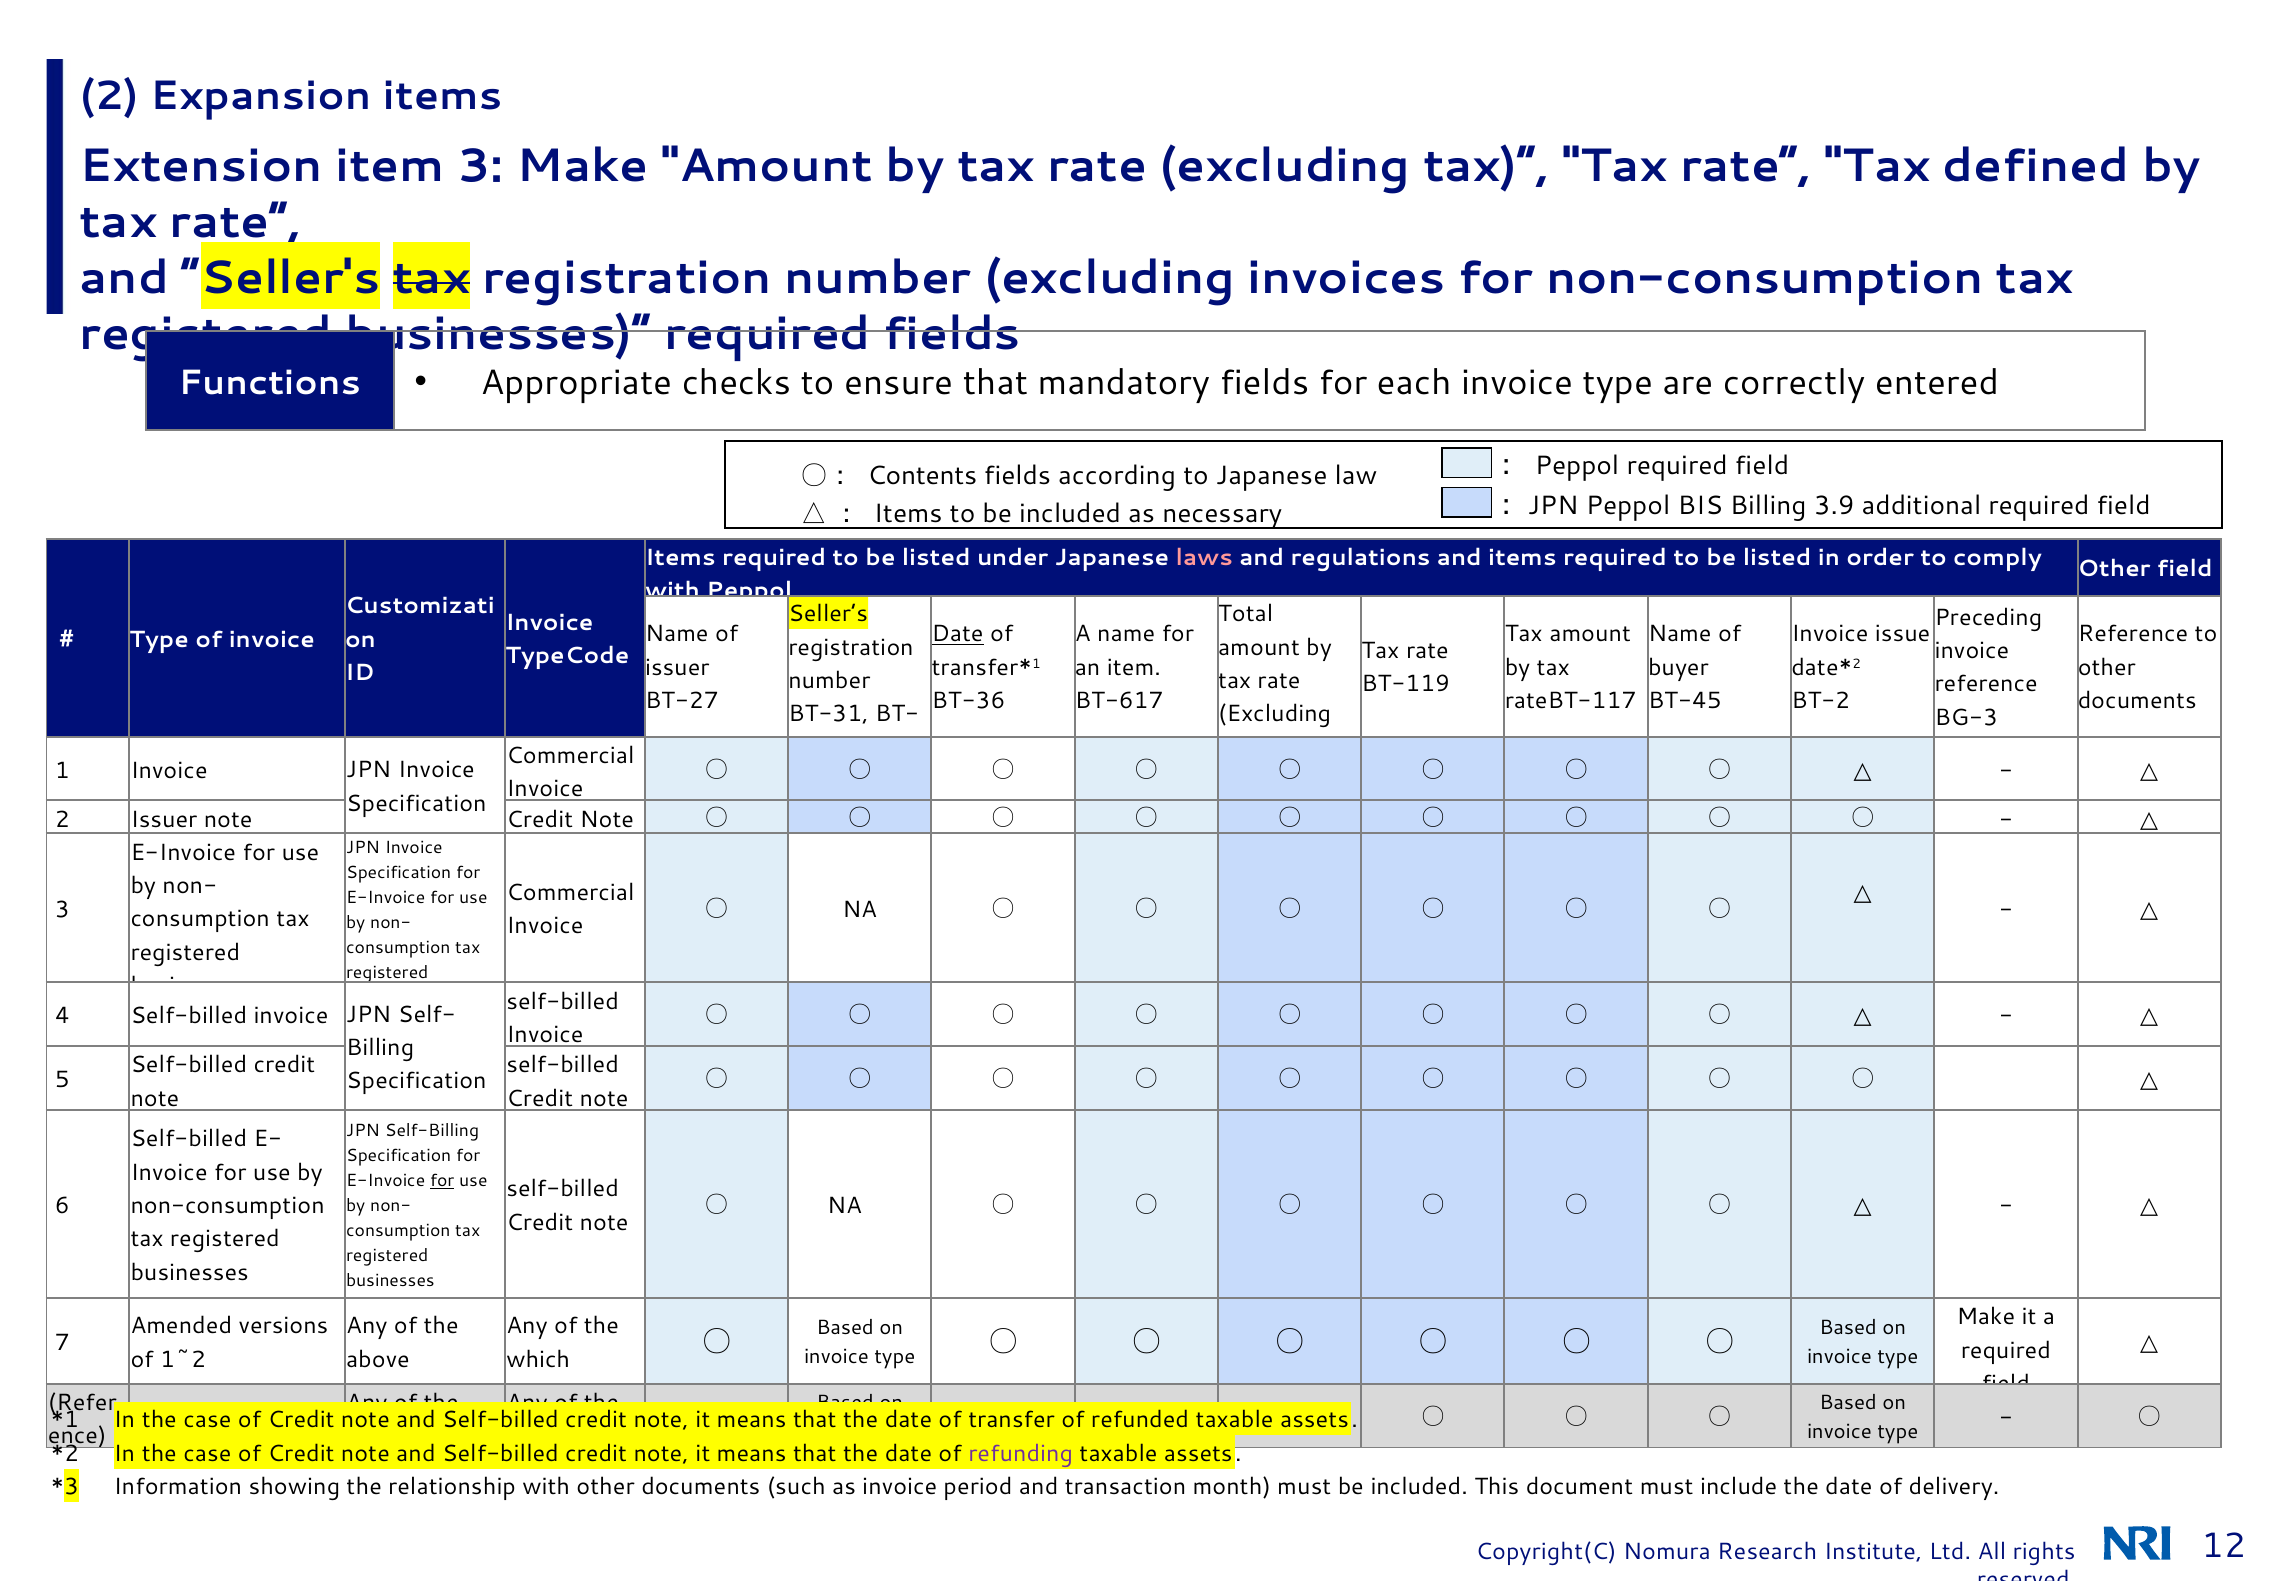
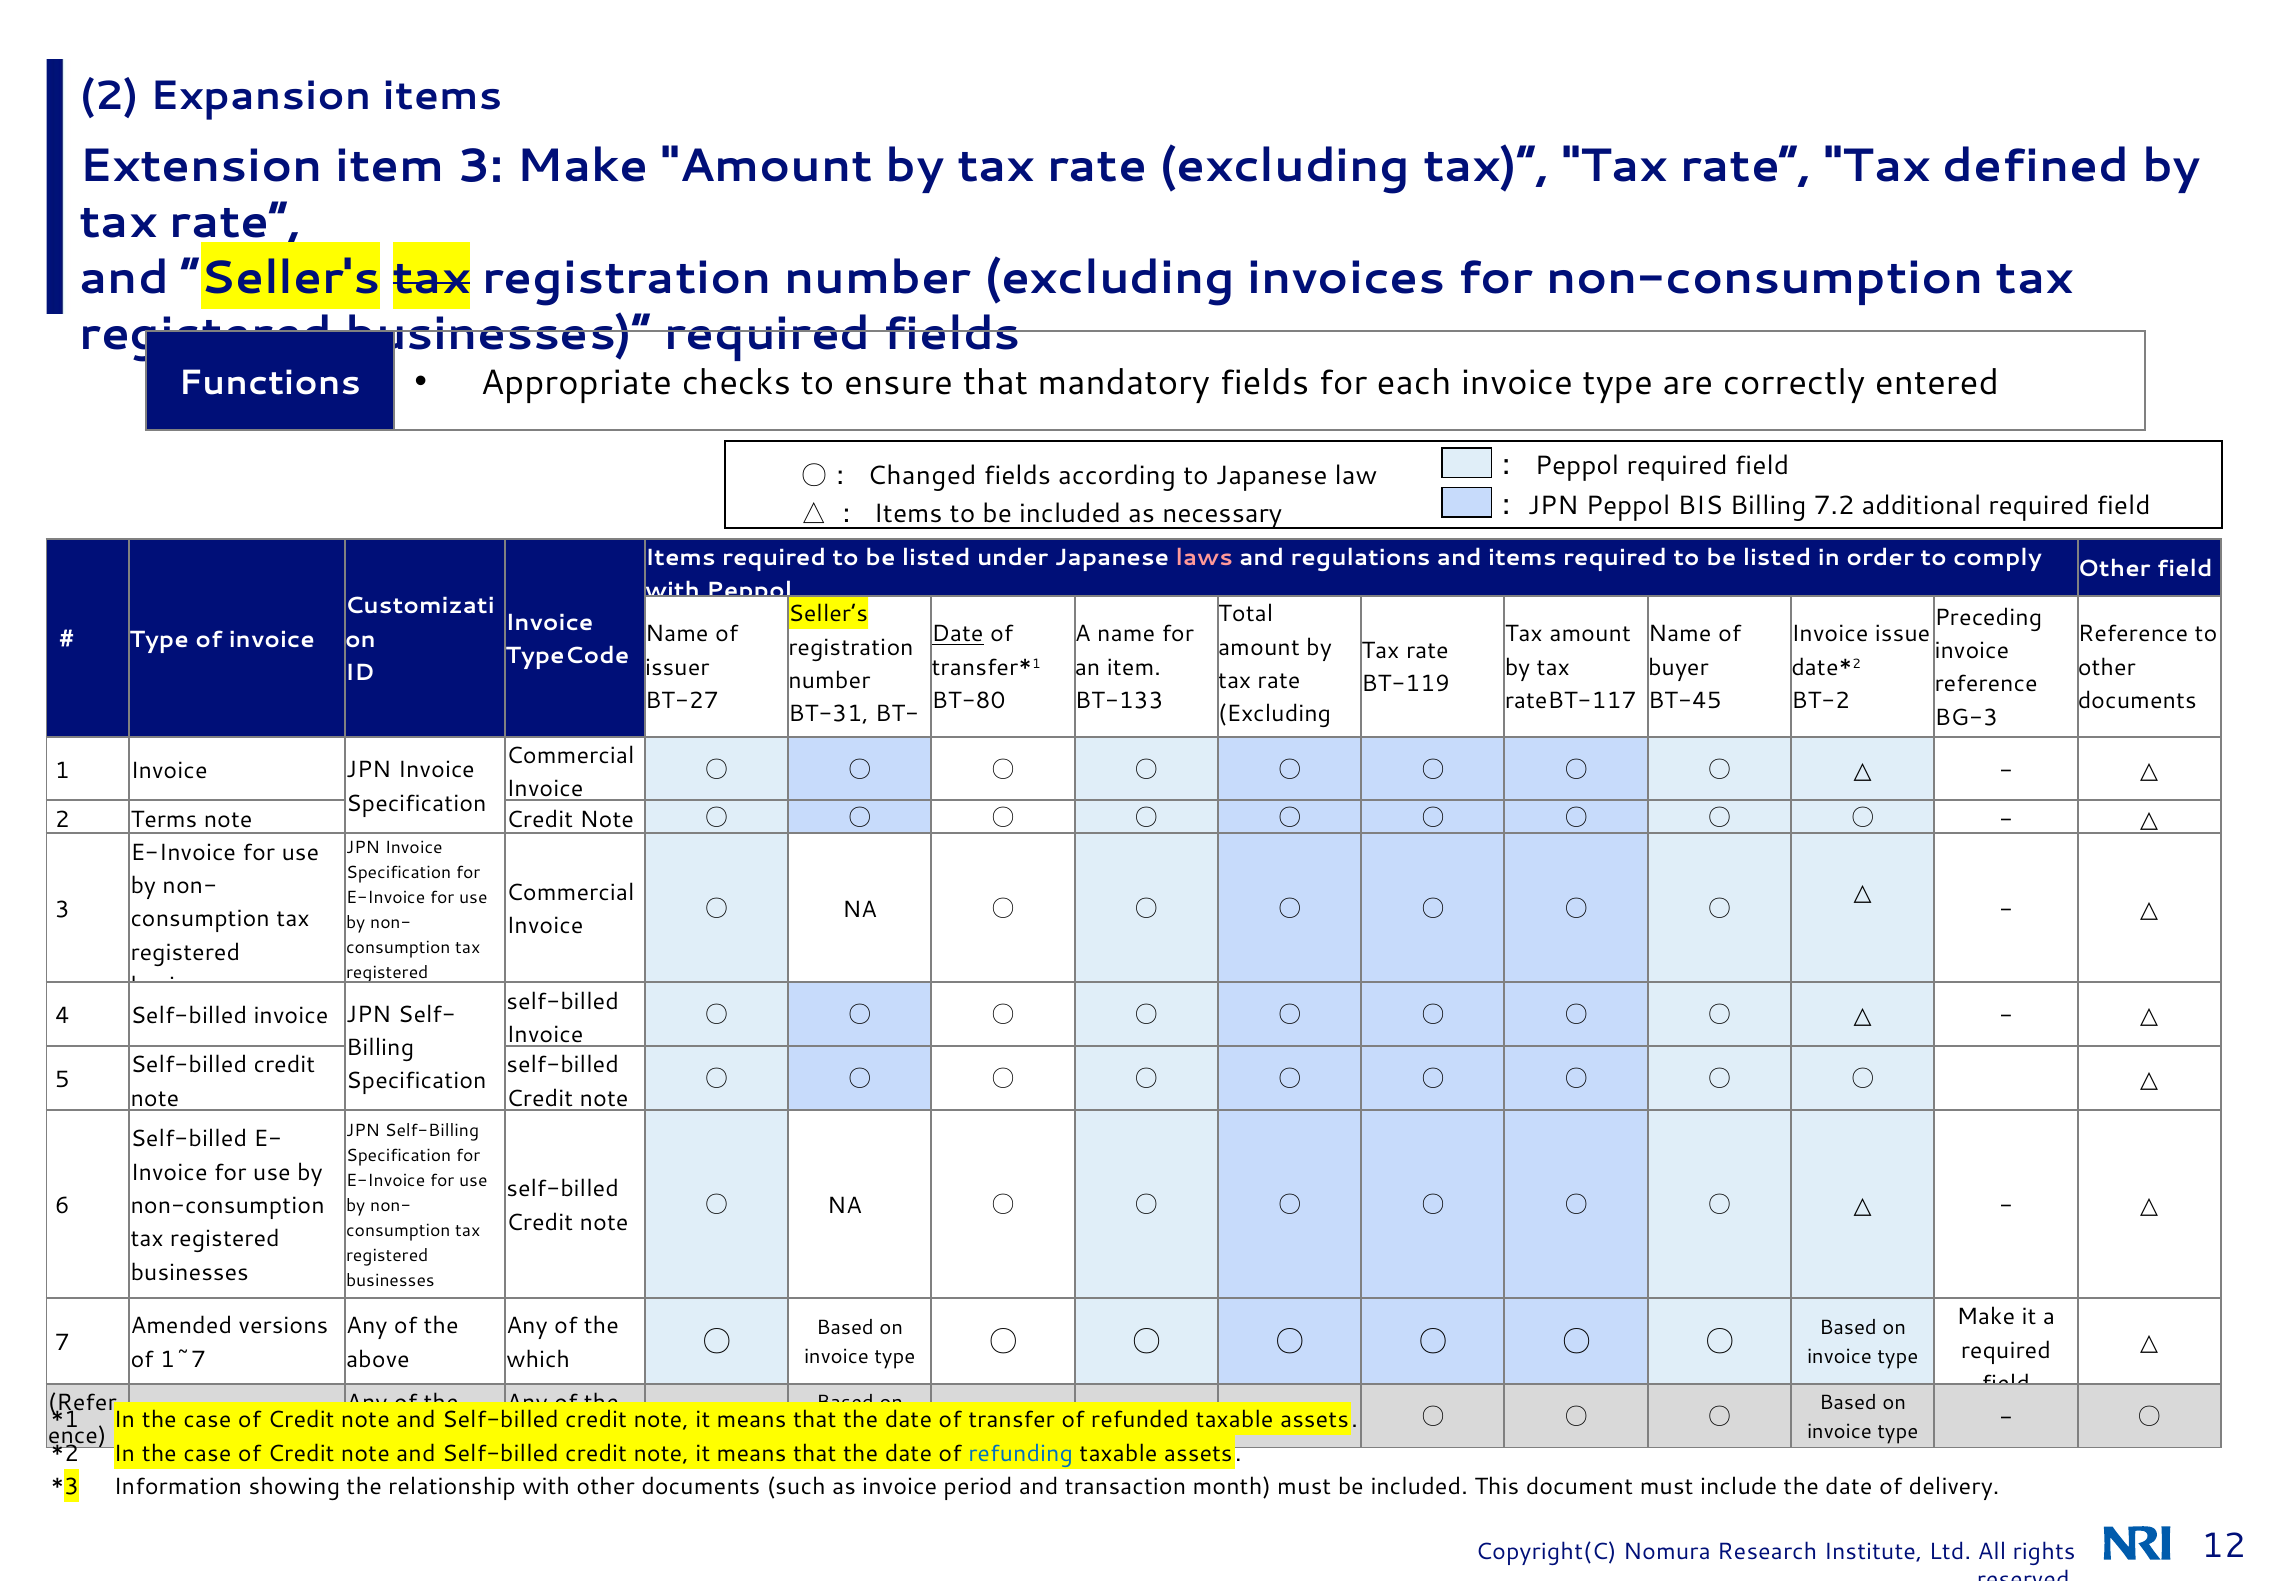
Contents: Contents -> Changed
3.9: 3.9 -> 7.2
BT-36: BT-36 -> BT-80
BT-617: BT-617 -> BT-133
2 Issuer: Issuer -> Terms
for at (442, 1180) underline: present -> none
1~2: 1~2 -> 1~7
refunding colour: purple -> blue
